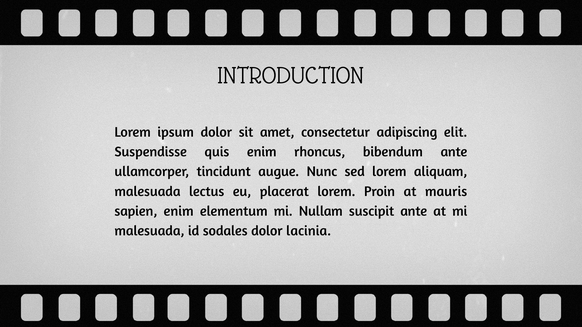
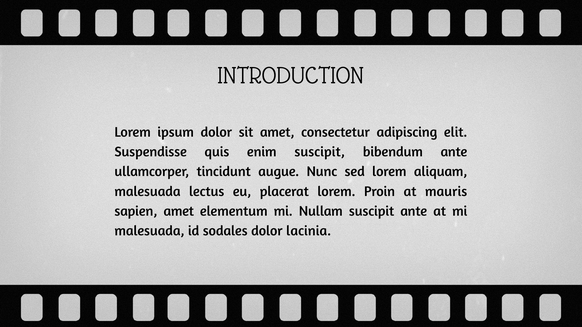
enim rhoncus: rhoncus -> suscipit
sapien enim: enim -> amet
